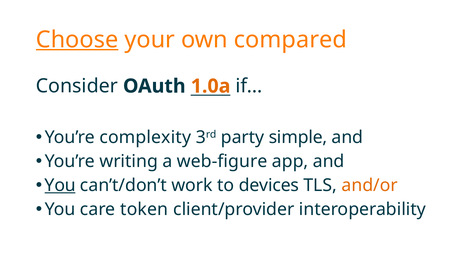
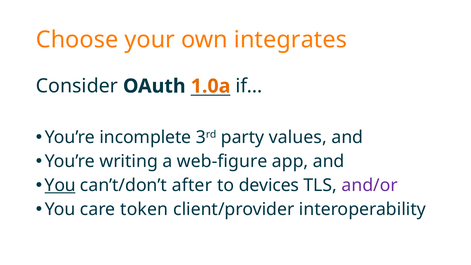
Choose underline: present -> none
compared: compared -> integrates
complexity: complexity -> incomplete
simple: simple -> values
work: work -> after
and/or colour: orange -> purple
